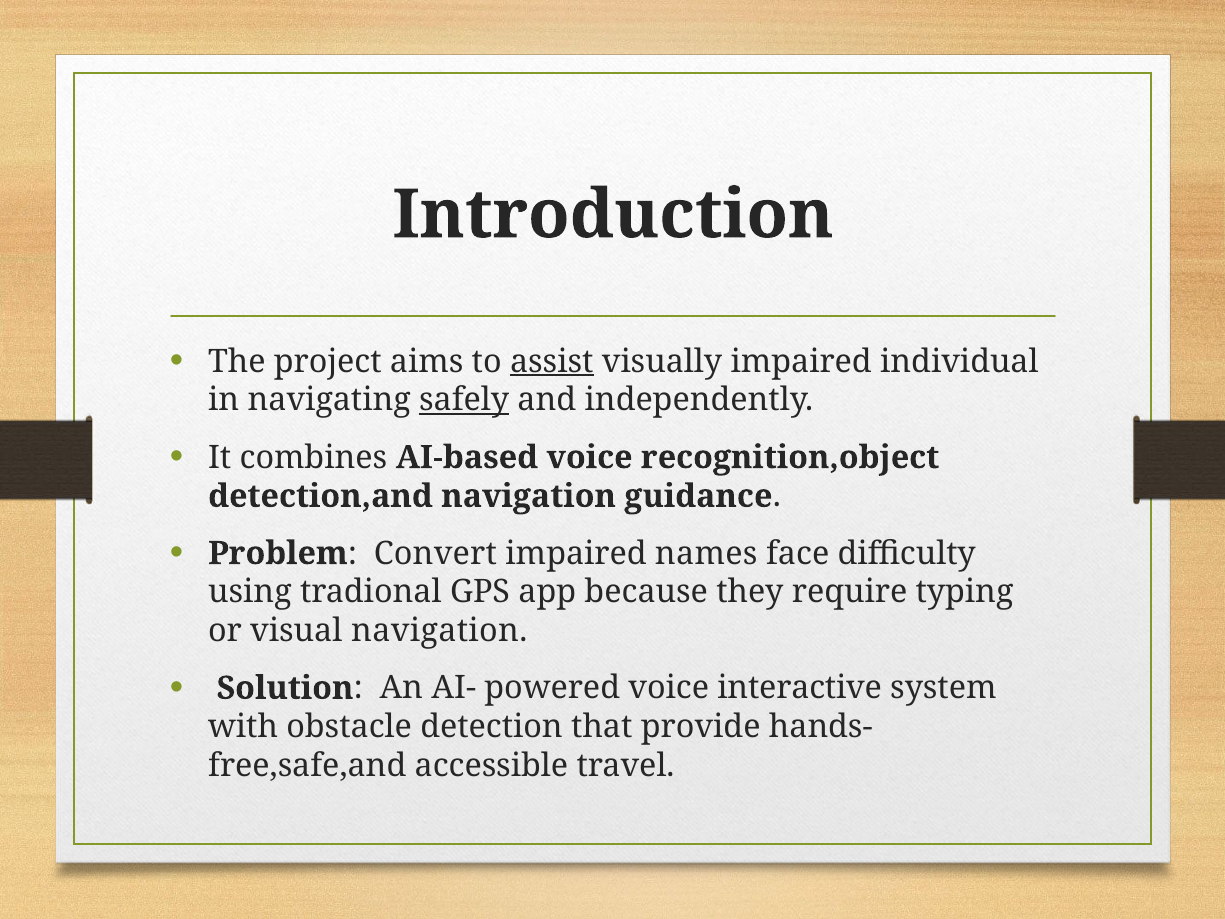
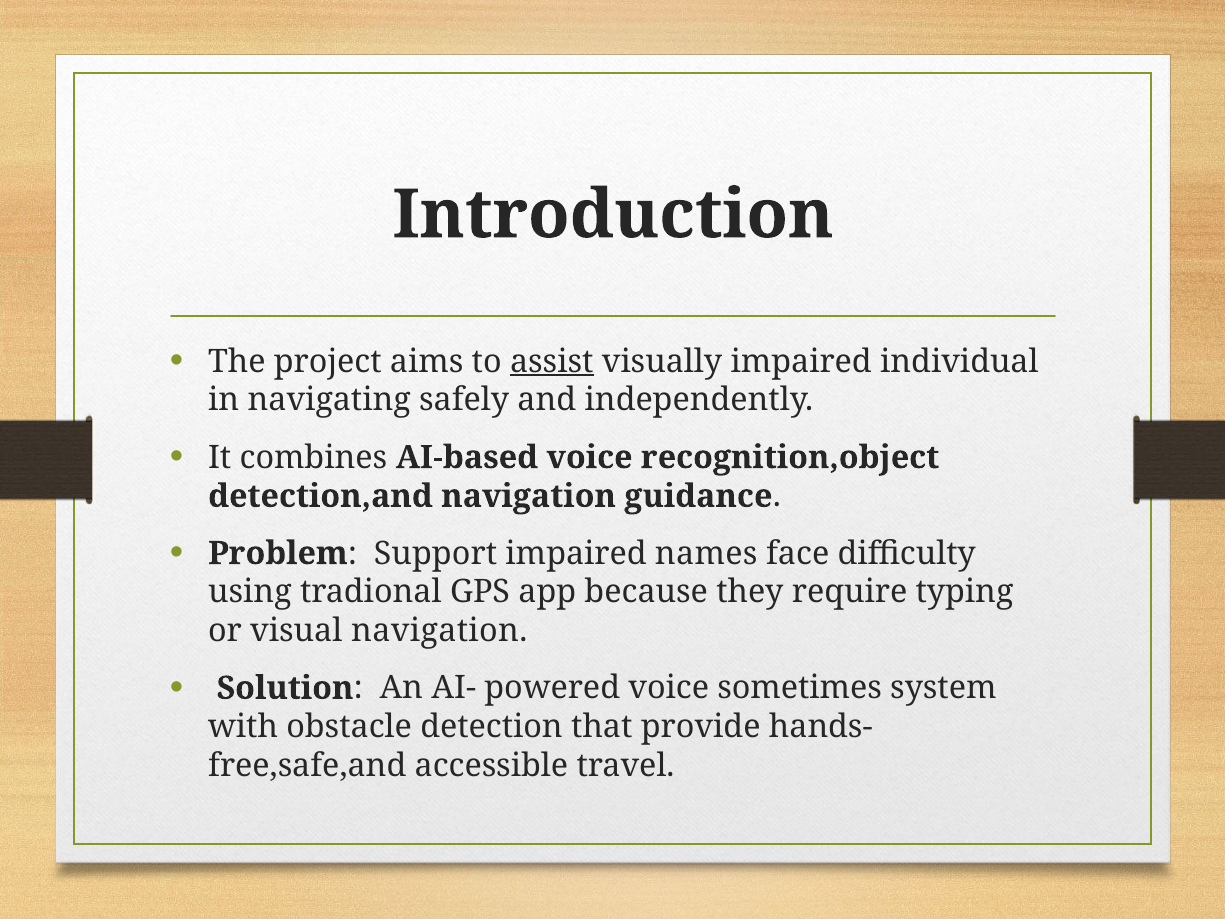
safely underline: present -> none
Convert: Convert -> Support
interactive: interactive -> sometimes
